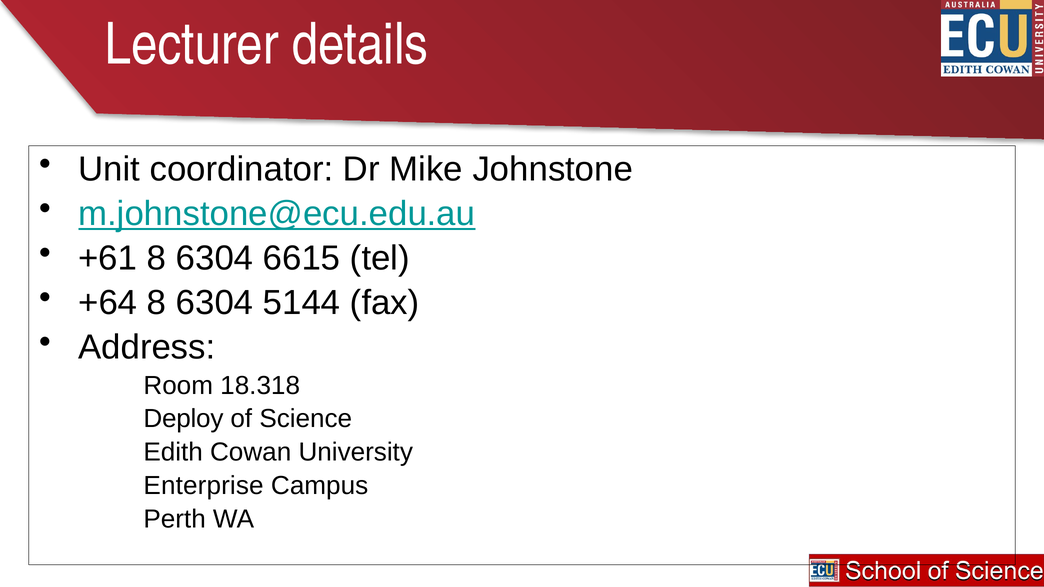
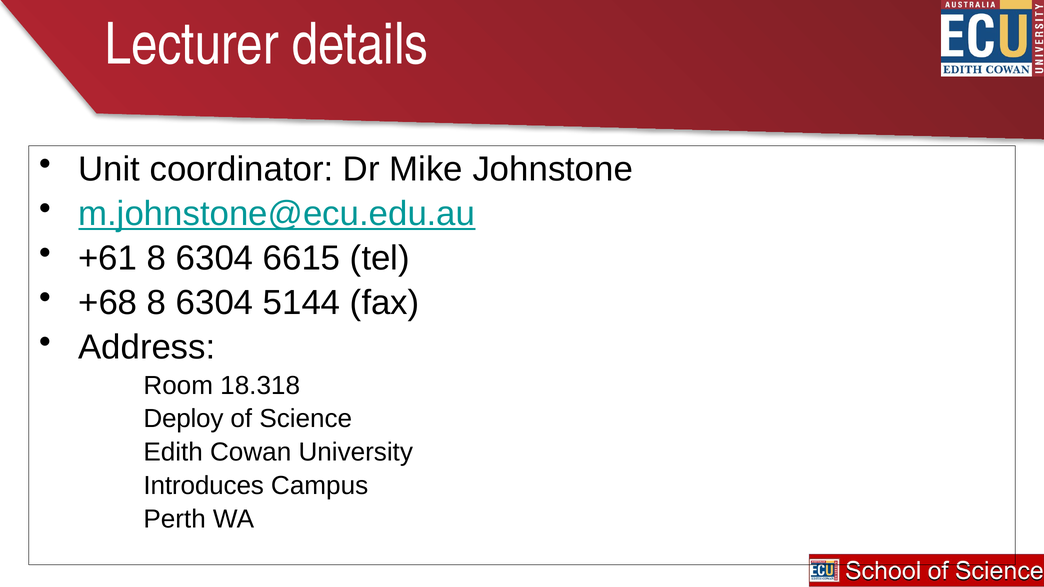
+64: +64 -> +68
Enterprise: Enterprise -> Introduces
